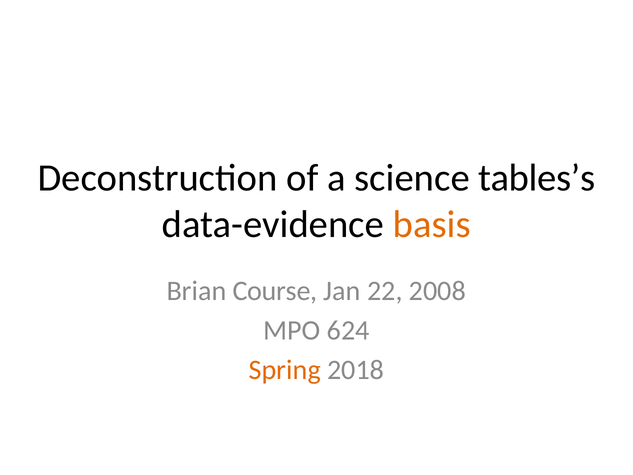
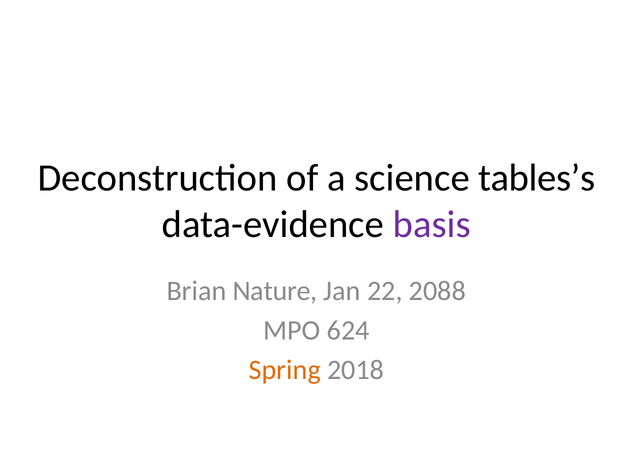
basis colour: orange -> purple
Course: Course -> Nature
2008: 2008 -> 2088
